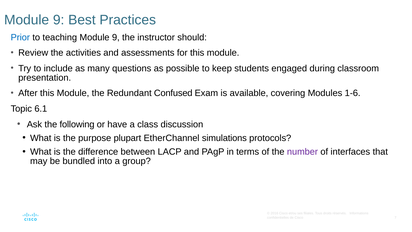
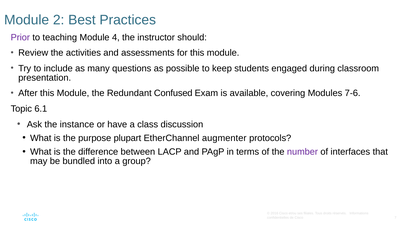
9 at (59, 20): 9 -> 2
Prior colour: blue -> purple
teaching Module 9: 9 -> 4
1-6: 1-6 -> 7-6
following: following -> instance
simulations: simulations -> augmenter
